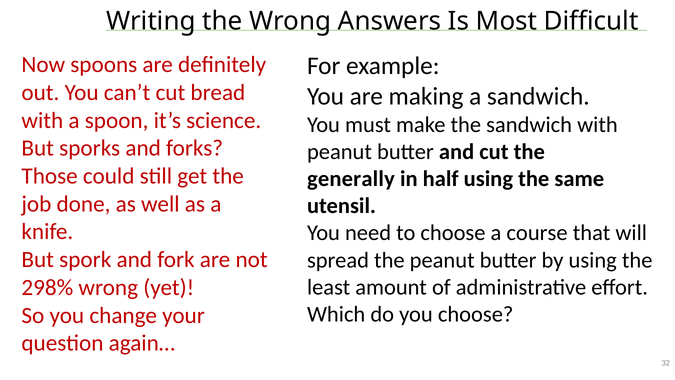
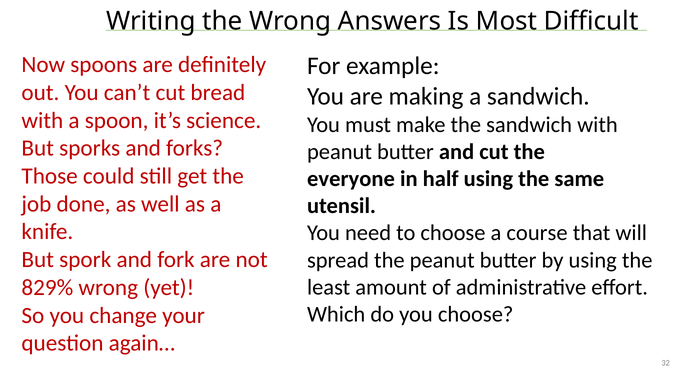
generally: generally -> everyone
298%: 298% -> 829%
